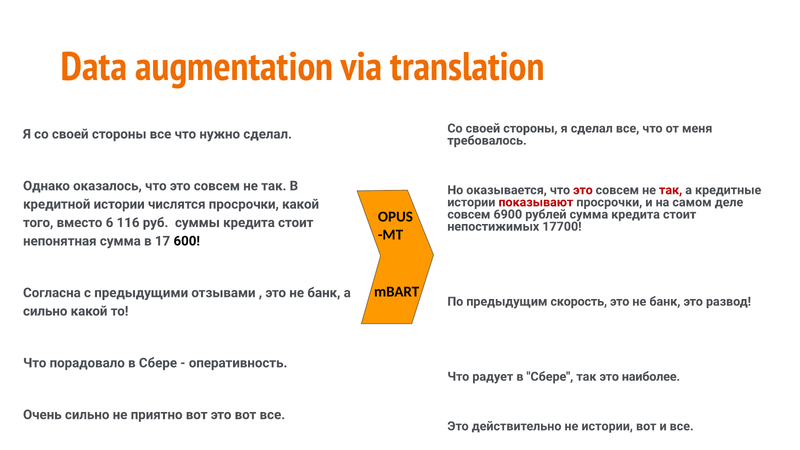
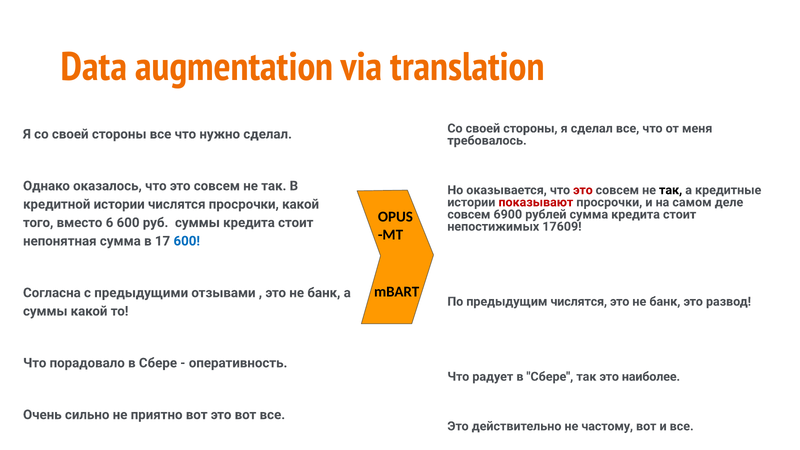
так at (671, 190) colour: red -> black
6 116: 116 -> 600
17700: 17700 -> 17609
600 at (187, 241) colour: black -> blue
предыдущим скорость: скорость -> числятся
сильно at (45, 311): сильно -> суммы
не истории: истории -> частому
